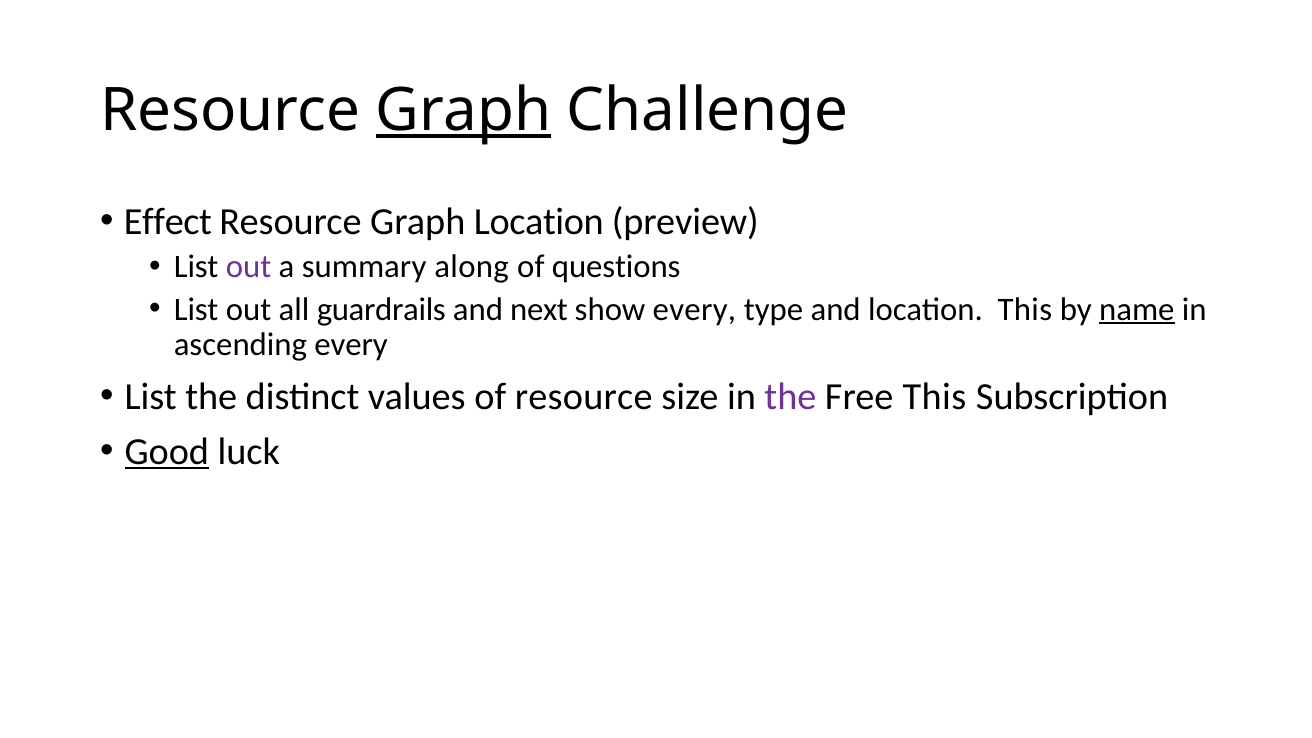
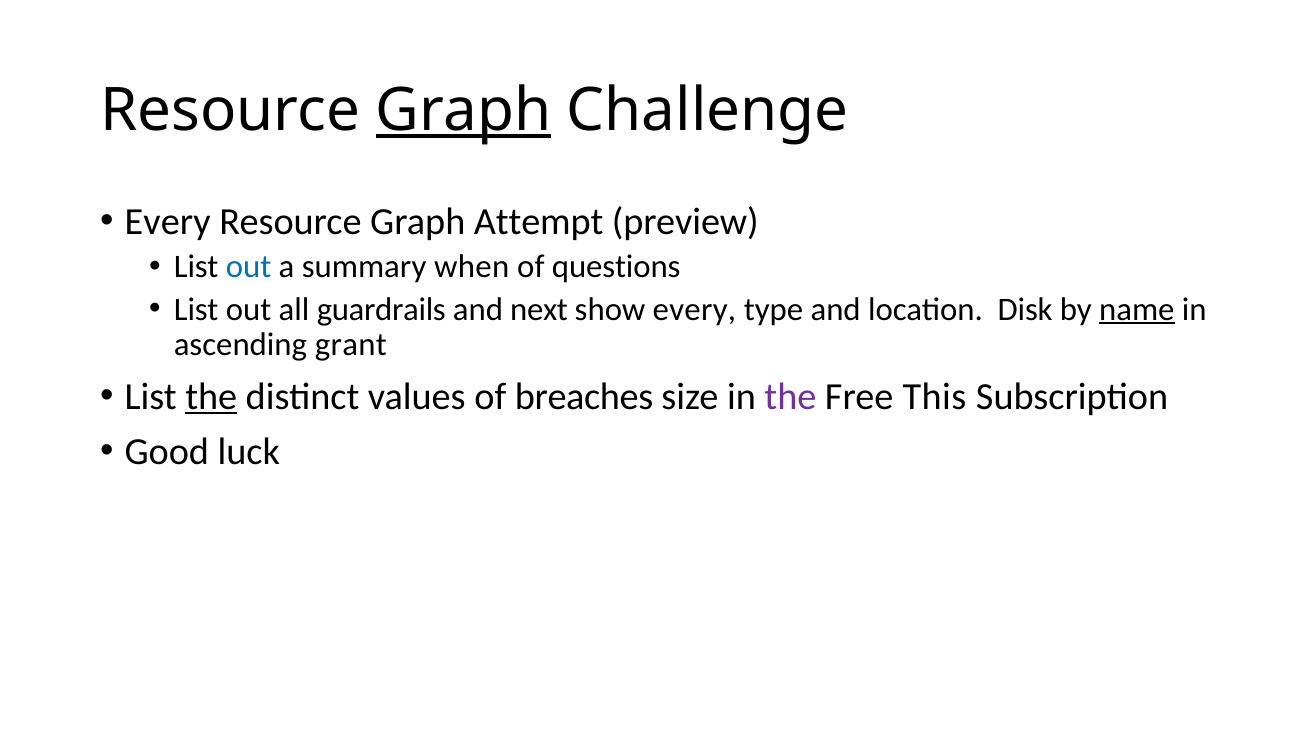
Effect at (168, 222): Effect -> Every
Graph Location: Location -> Attempt
out at (249, 267) colour: purple -> blue
along: along -> when
location This: This -> Disk
ascending every: every -> grant
the at (211, 397) underline: none -> present
of resource: resource -> breaches
Good underline: present -> none
